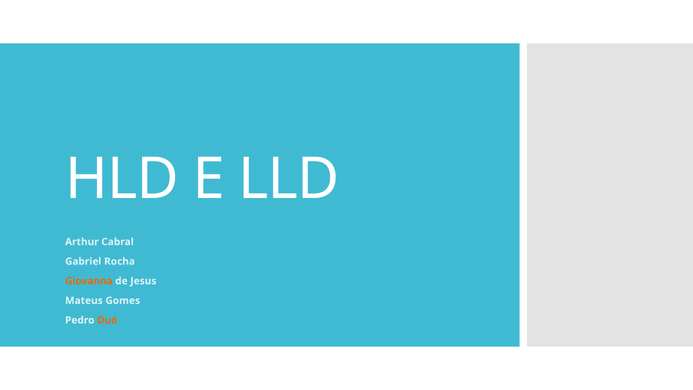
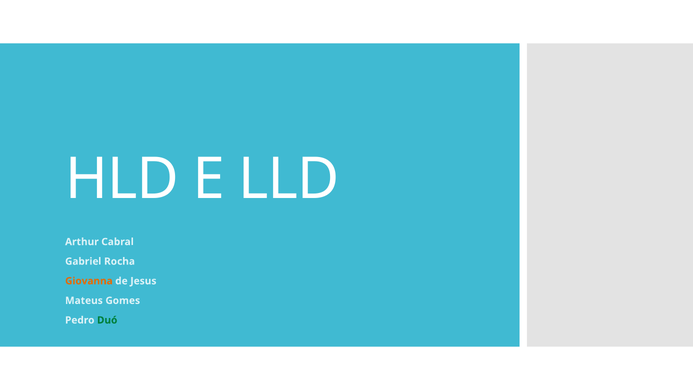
Duó colour: orange -> green
